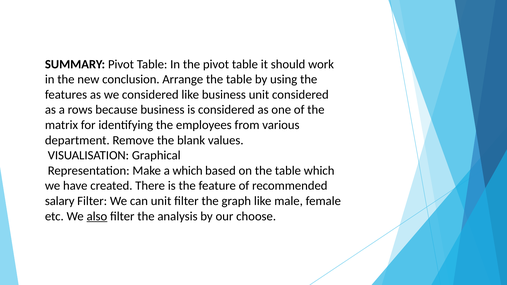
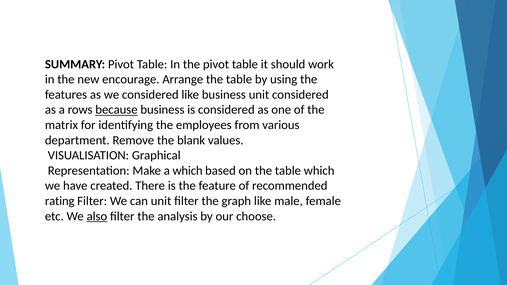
conclusion: conclusion -> encourage
because underline: none -> present
salary: salary -> rating
